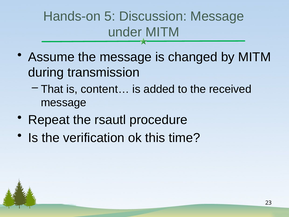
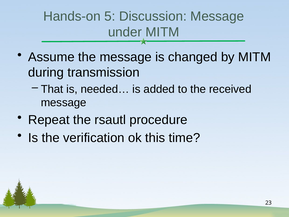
content…: content… -> needed…
